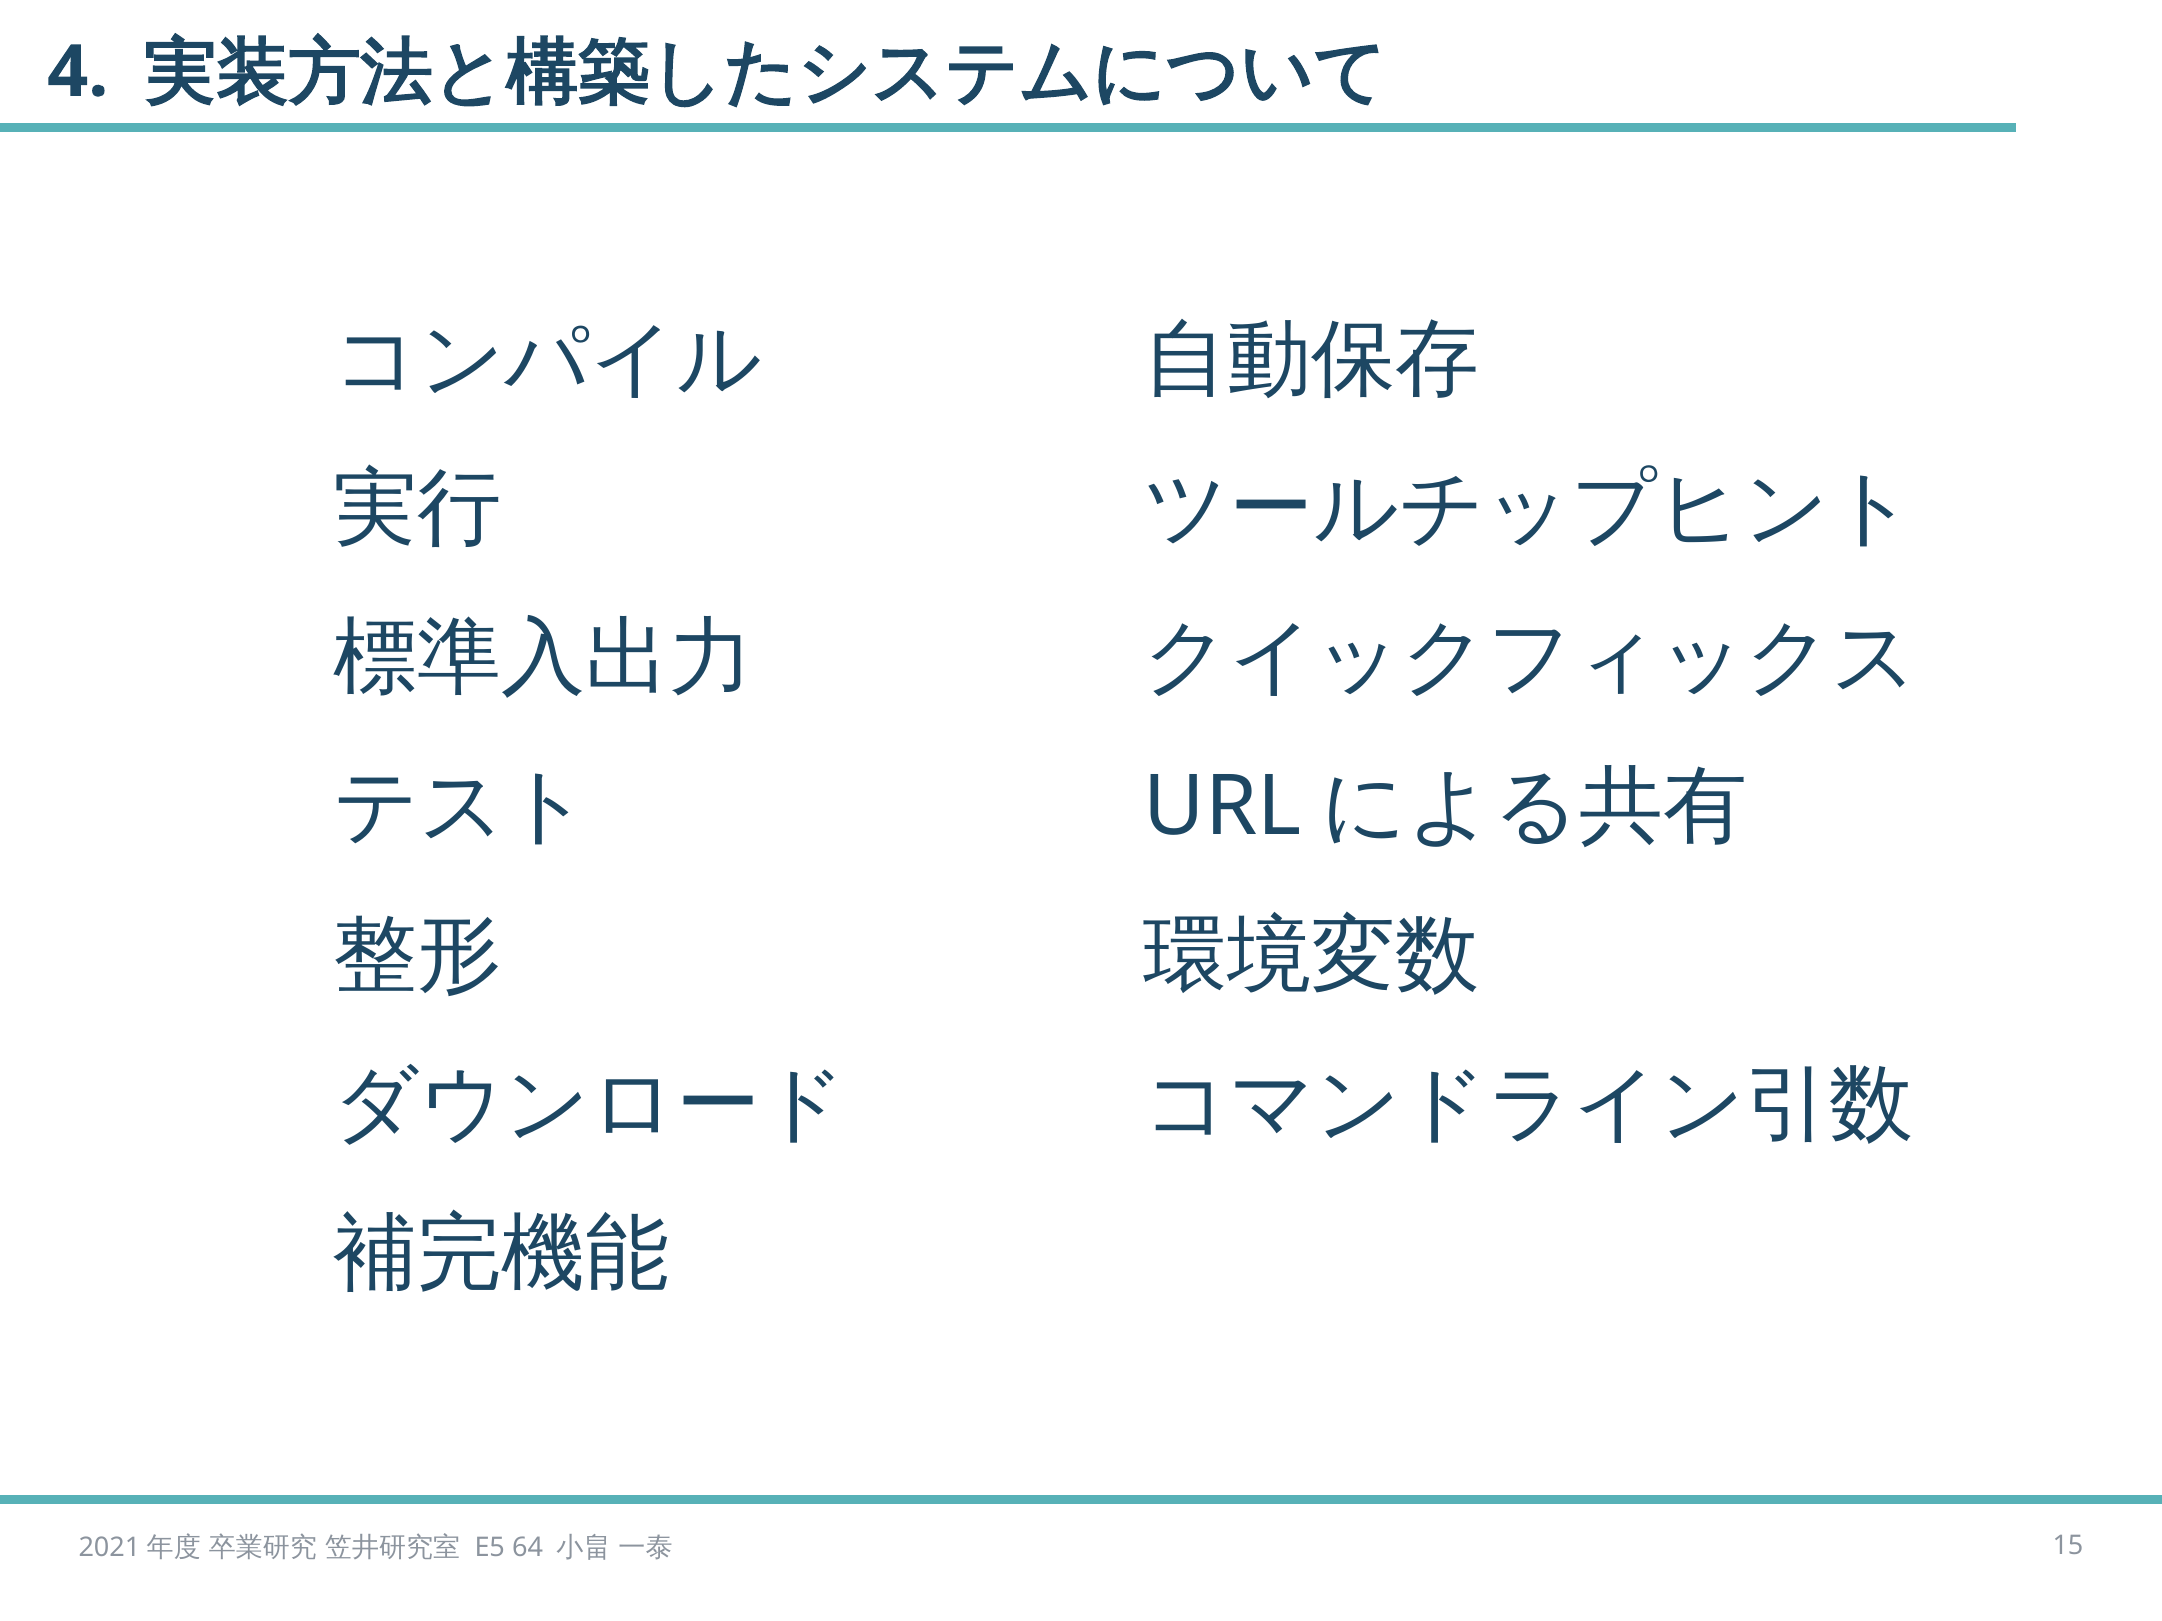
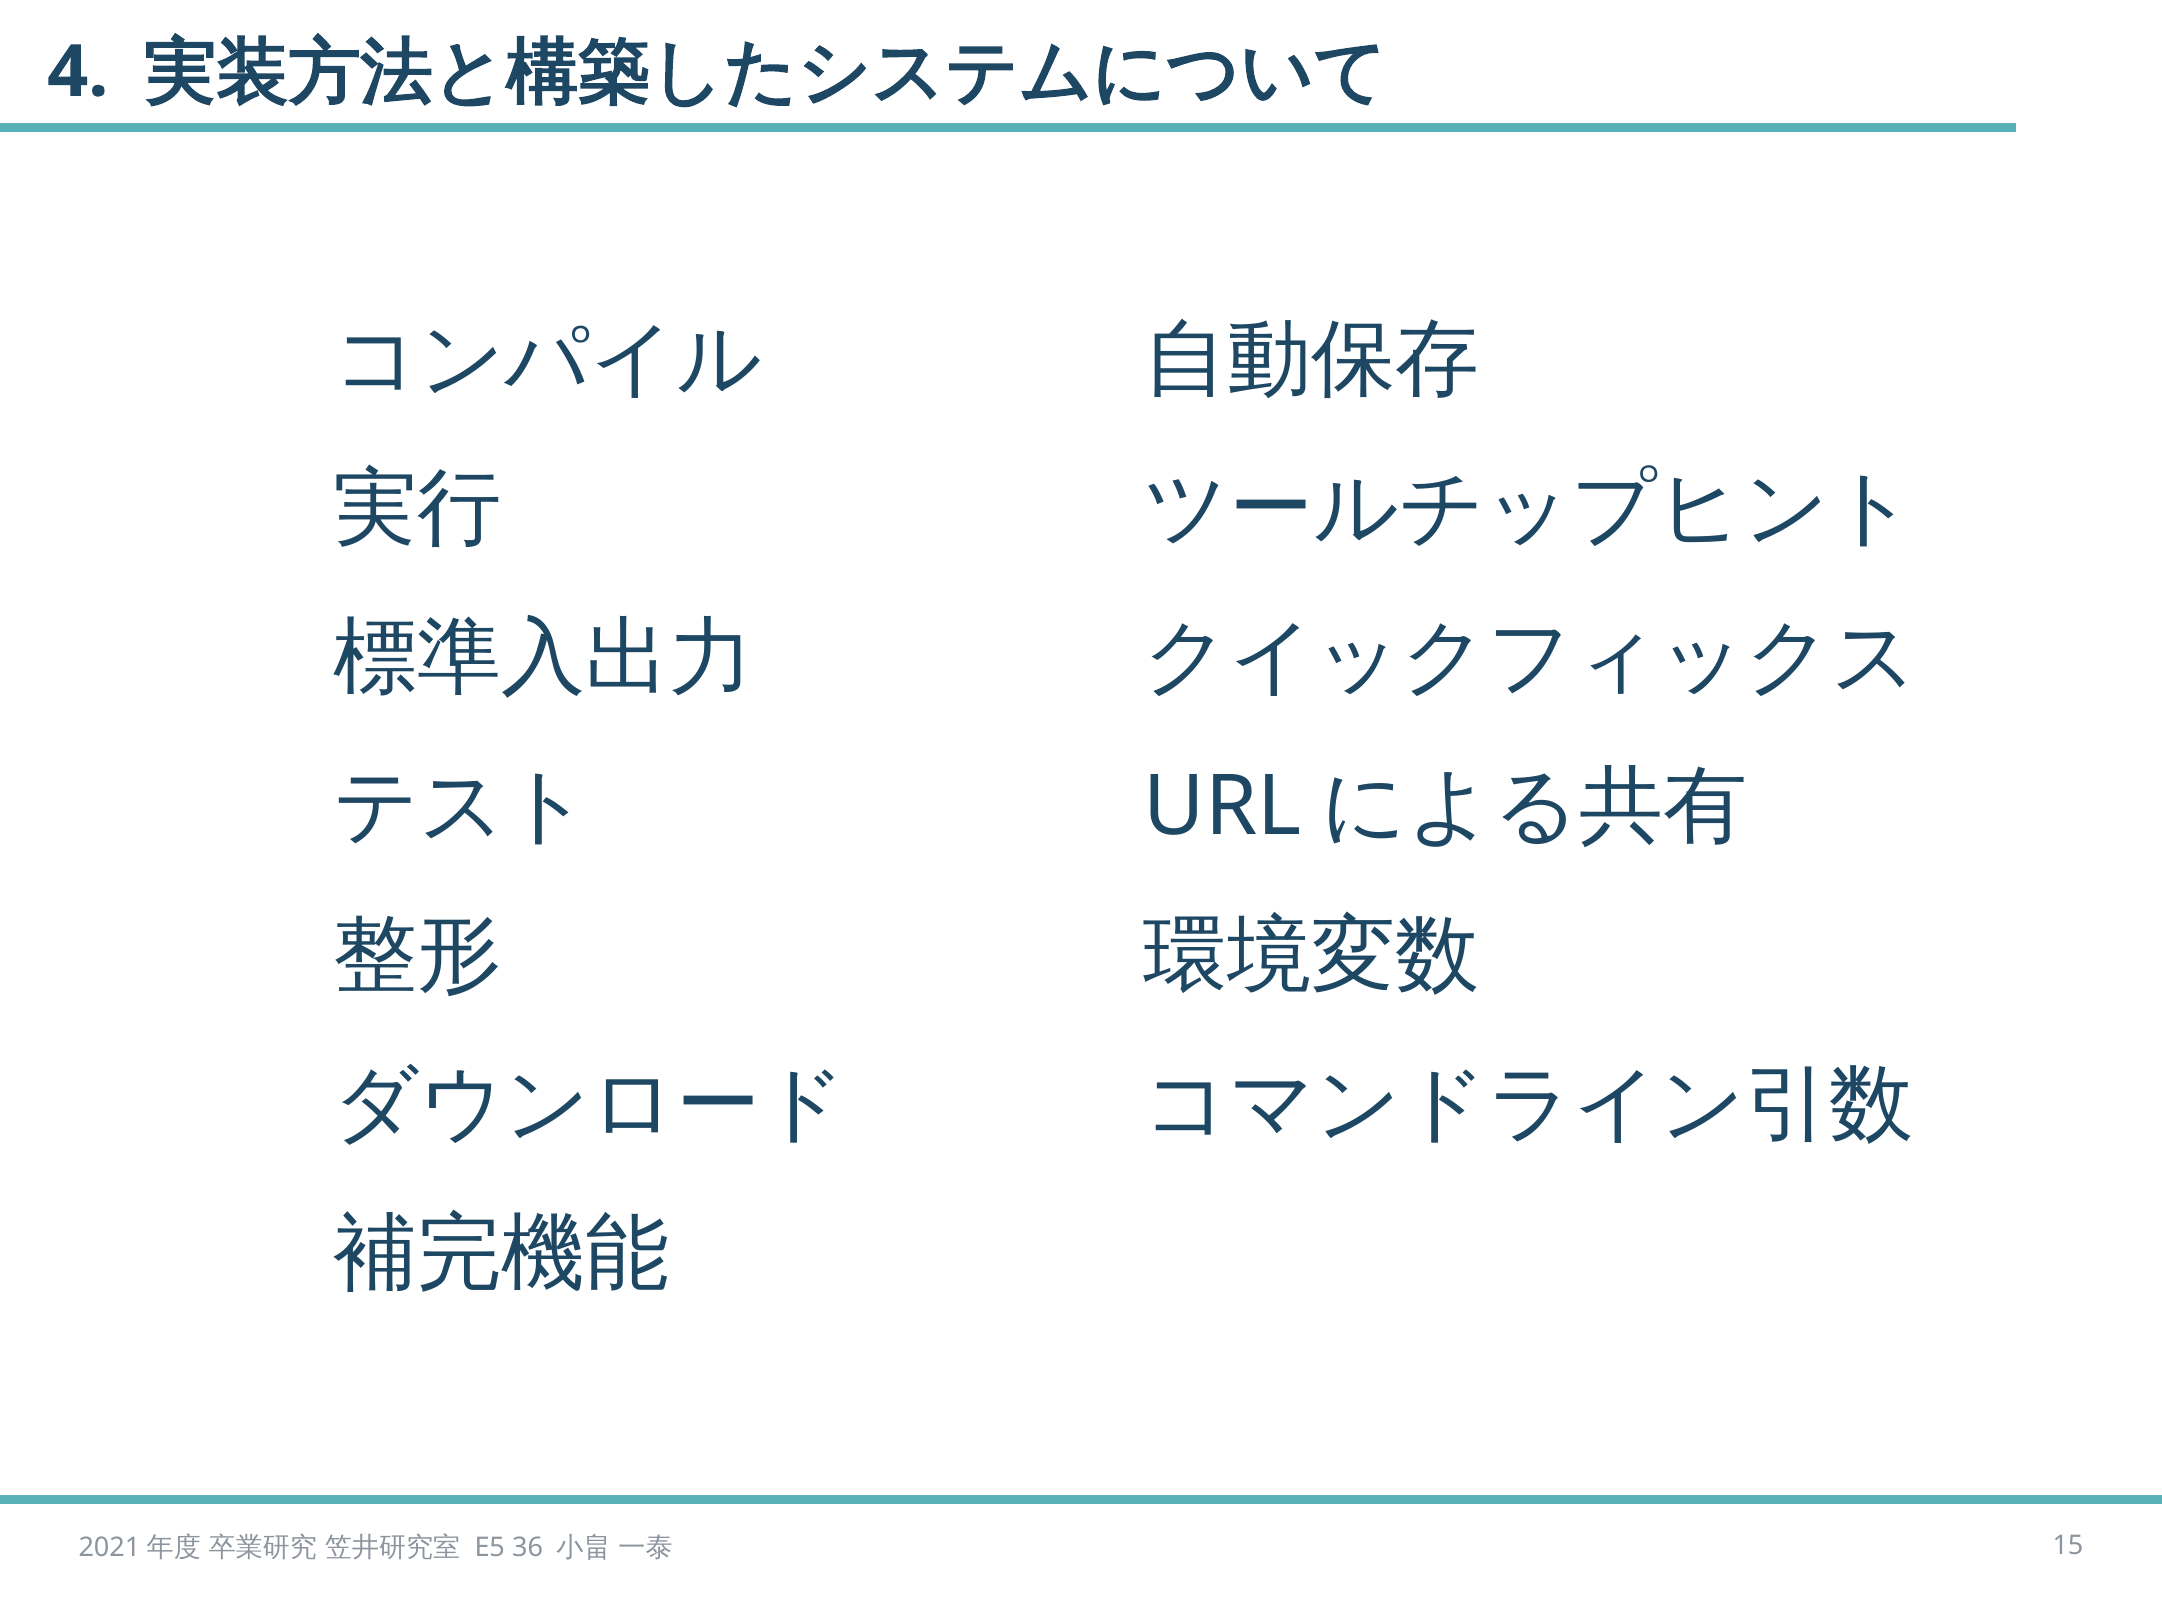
64: 64 -> 36
